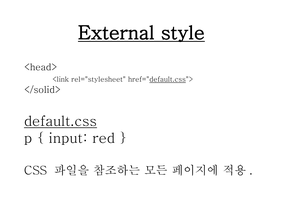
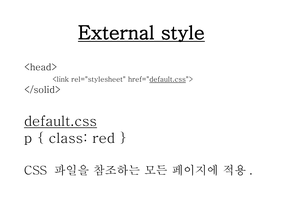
input: input -> class
